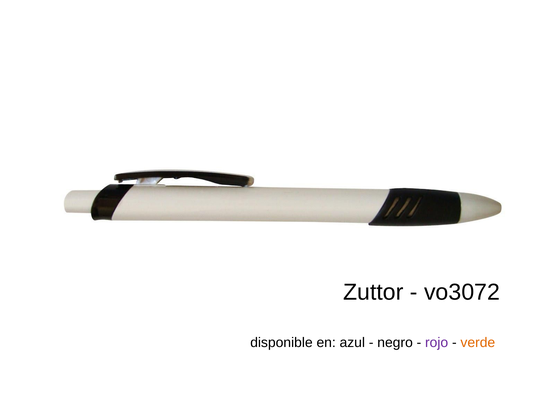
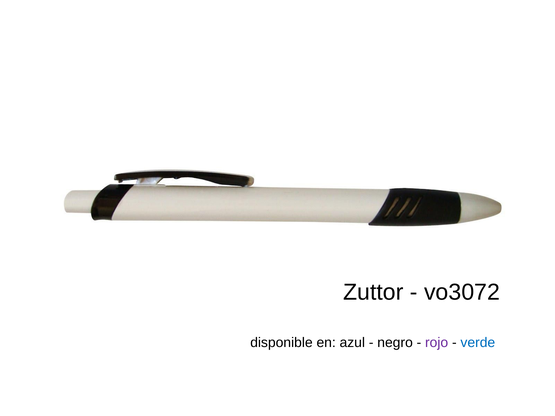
verde colour: orange -> blue
